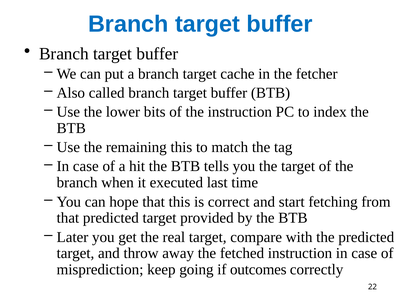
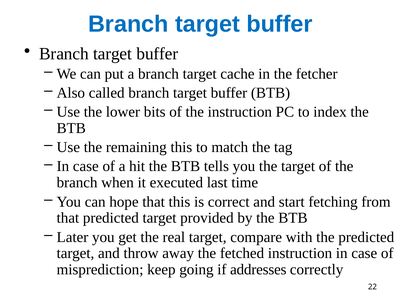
outcomes: outcomes -> addresses
